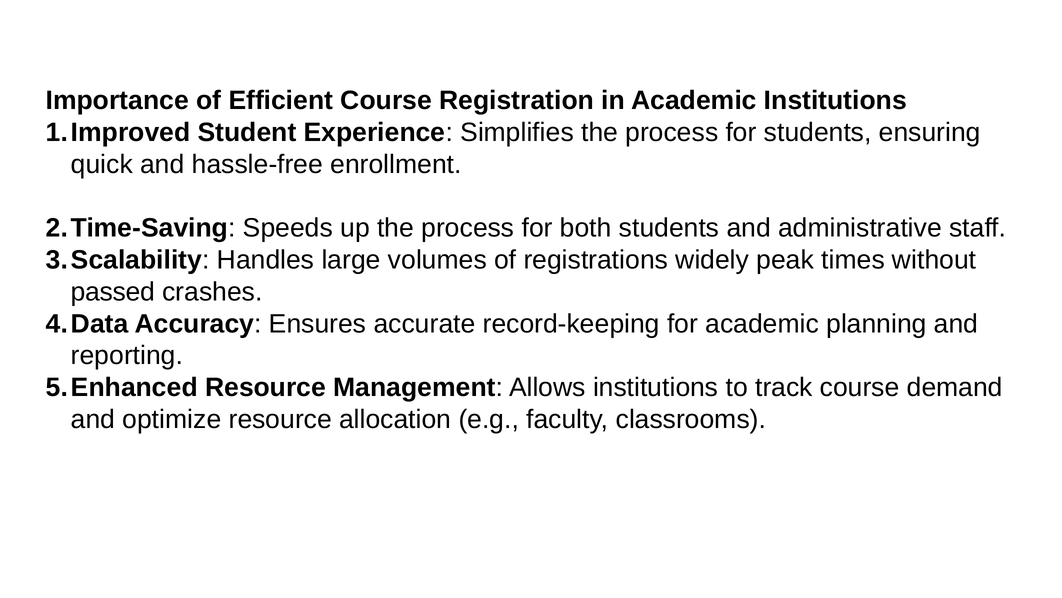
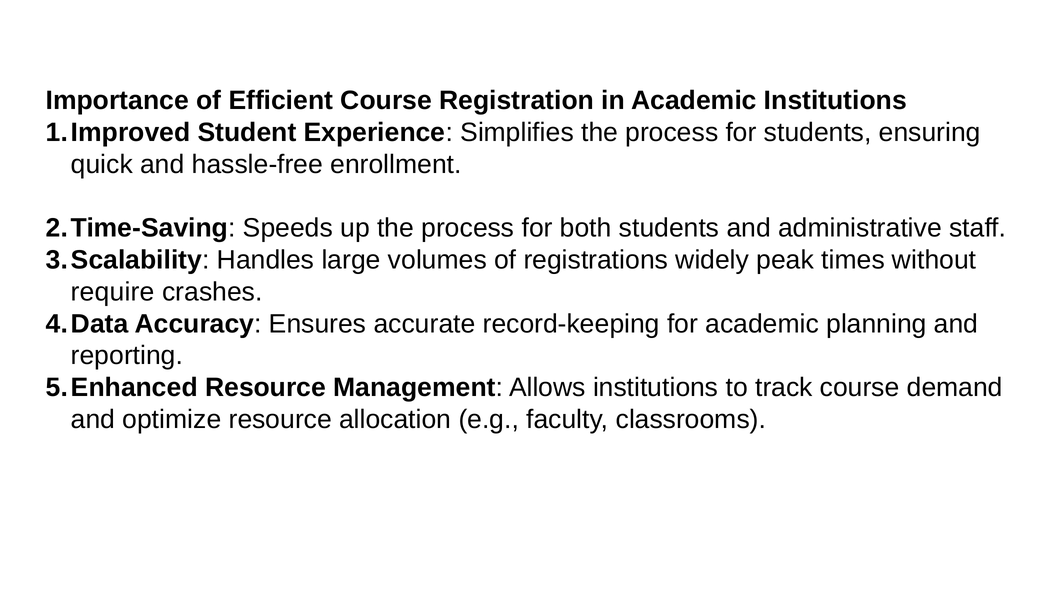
passed: passed -> require
